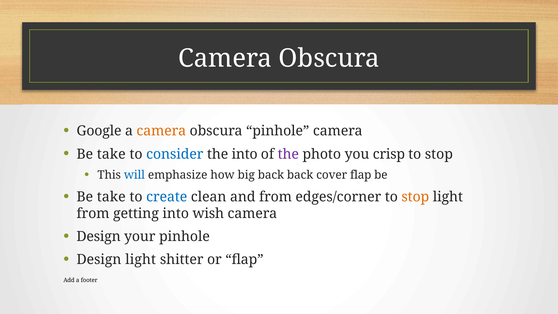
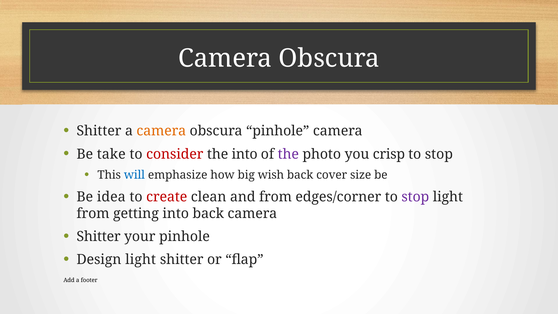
Google at (99, 131): Google -> Shitter
consider colour: blue -> red
big back: back -> wish
cover flap: flap -> size
take at (111, 197): take -> idea
create colour: blue -> red
stop at (415, 197) colour: orange -> purple
into wish: wish -> back
Design at (99, 237): Design -> Shitter
